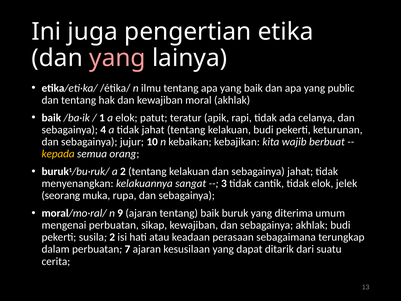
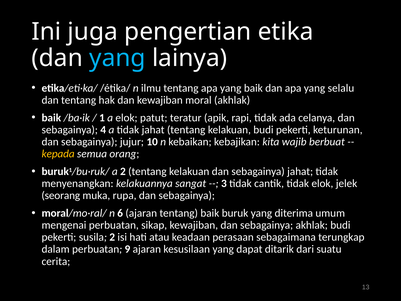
yang at (117, 58) colour: pink -> light blue
public: public -> selalu
9: 9 -> 6
7: 7 -> 9
